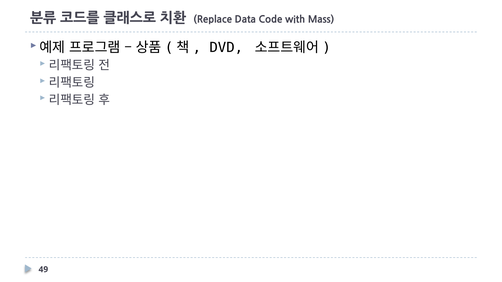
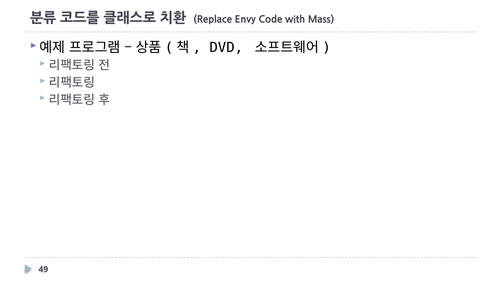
Data: Data -> Envy
